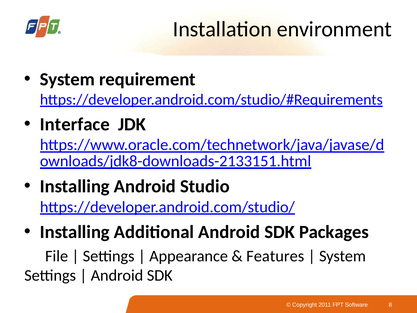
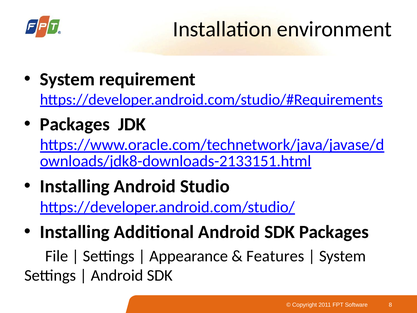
Interface at (75, 124): Interface -> Packages
